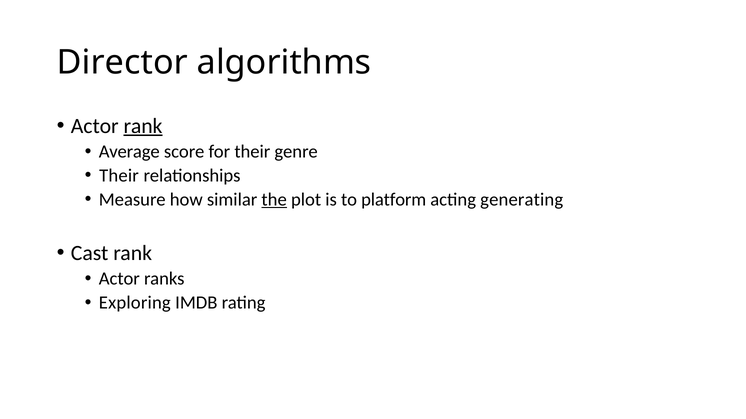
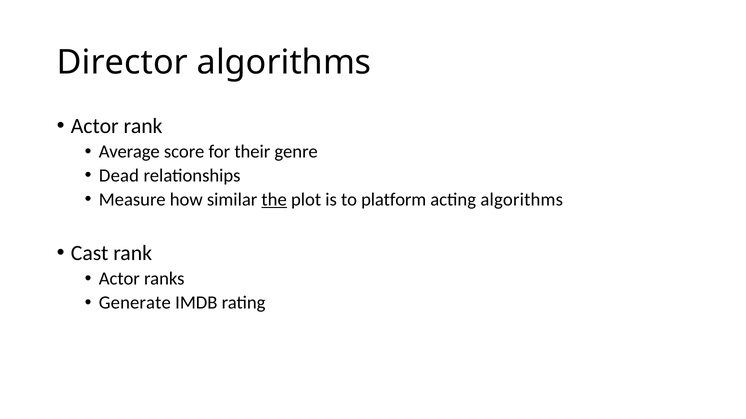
rank at (143, 126) underline: present -> none
Their at (119, 176): Their -> Dead
acting generating: generating -> algorithms
Exploring: Exploring -> Generate
